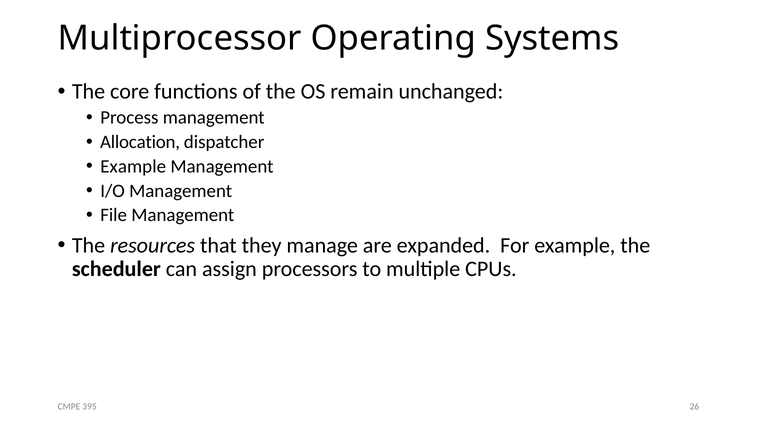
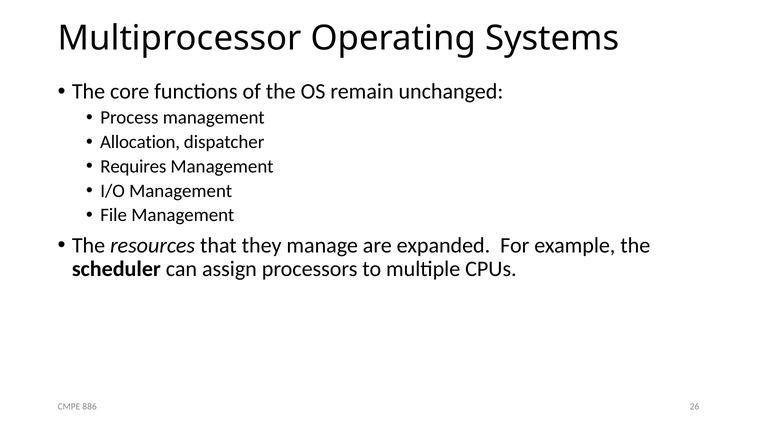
Example at (133, 166): Example -> Requires
395: 395 -> 886
